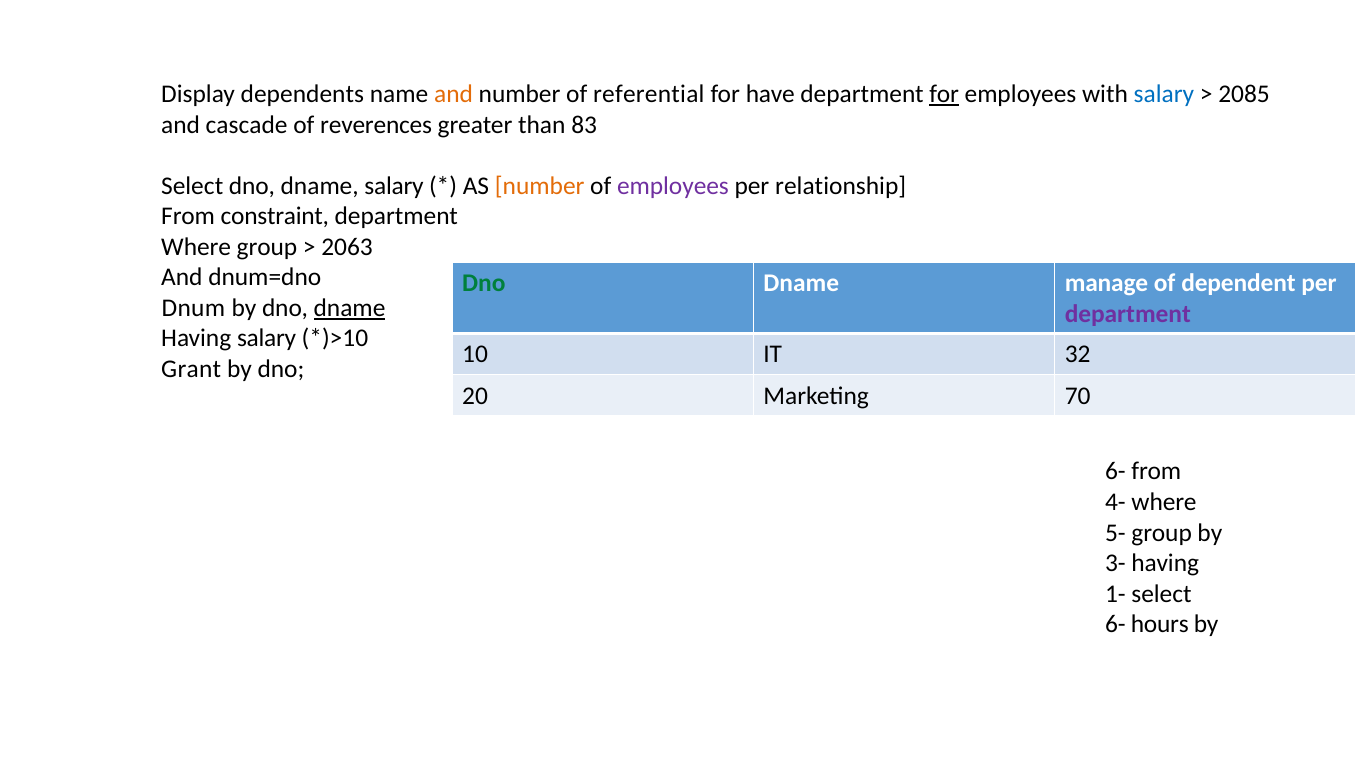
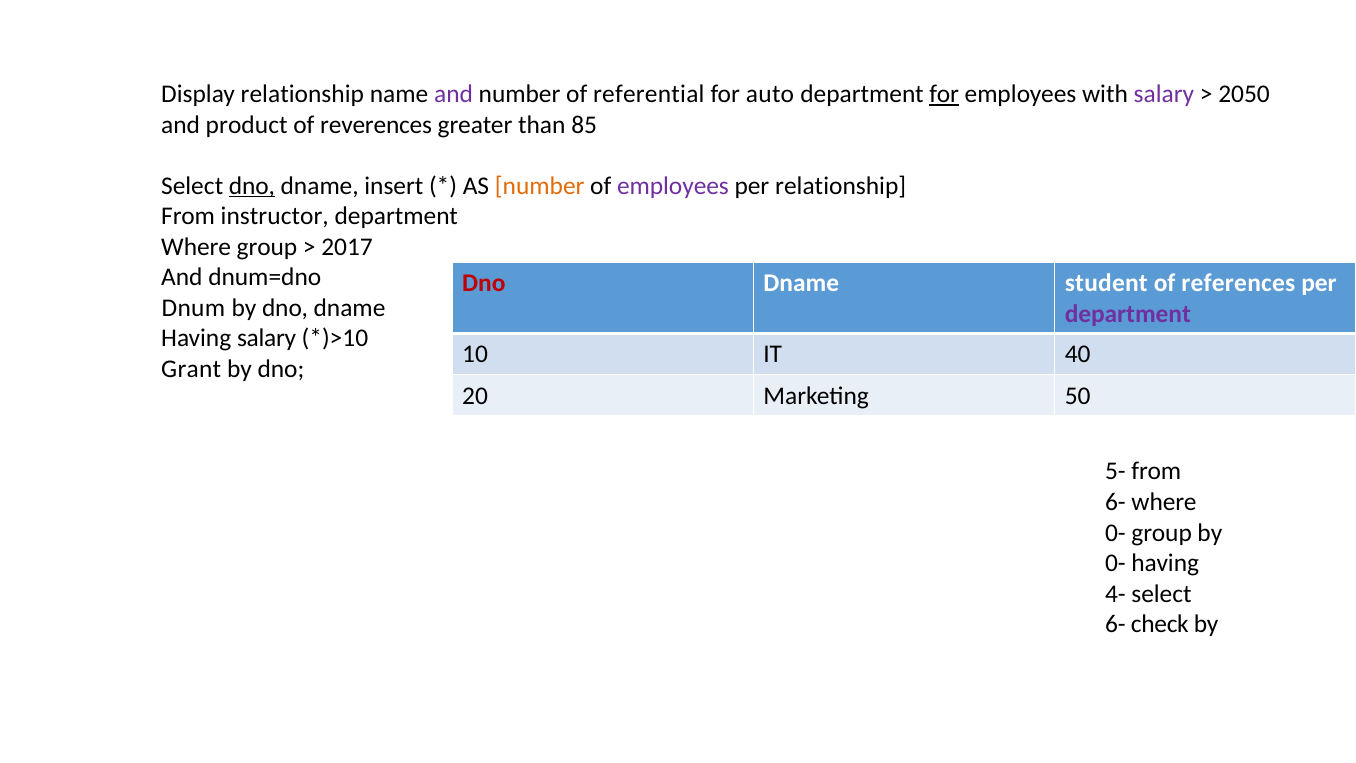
Display dependents: dependents -> relationship
and at (454, 94) colour: orange -> purple
have: have -> auto
salary at (1164, 94) colour: blue -> purple
2085: 2085 -> 2050
cascade: cascade -> product
83: 83 -> 85
dno at (252, 186) underline: none -> present
dname salary: salary -> insert
constraint: constraint -> instructor
2063: 2063 -> 2017
Dno at (484, 283) colour: green -> red
manage: manage -> student
dependent: dependent -> references
dname at (350, 308) underline: present -> none
32: 32 -> 40
70: 70 -> 50
6- at (1115, 471): 6- -> 5-
4- at (1115, 502): 4- -> 6-
5- at (1115, 532): 5- -> 0-
3- at (1115, 563): 3- -> 0-
1-: 1- -> 4-
hours: hours -> check
